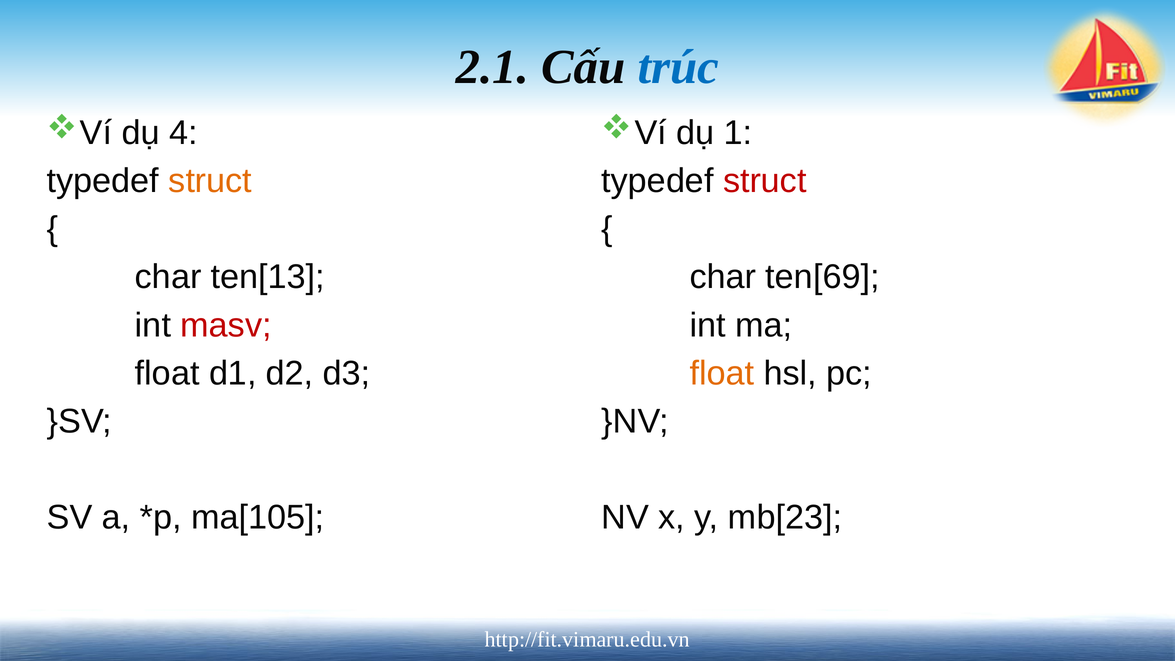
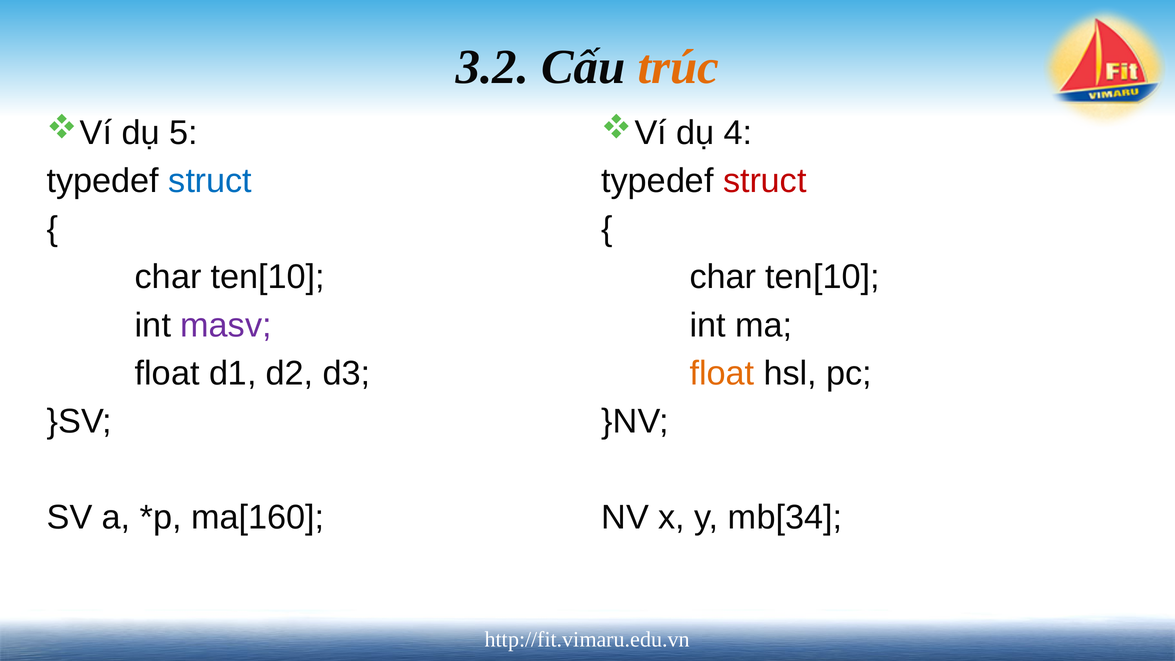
2.1: 2.1 -> 3.2
trúc colour: blue -> orange
4: 4 -> 5
1: 1 -> 4
struct at (210, 181) colour: orange -> blue
ten[13 at (268, 277): ten[13 -> ten[10
ten[69 at (823, 277): ten[69 -> ten[10
masv colour: red -> purple
ma[105: ma[105 -> ma[160
mb[23: mb[23 -> mb[34
